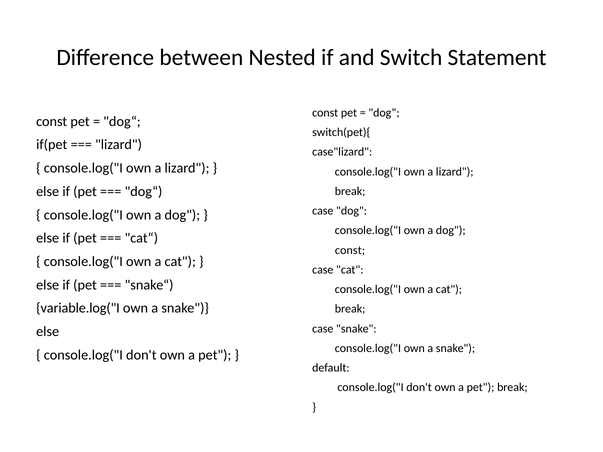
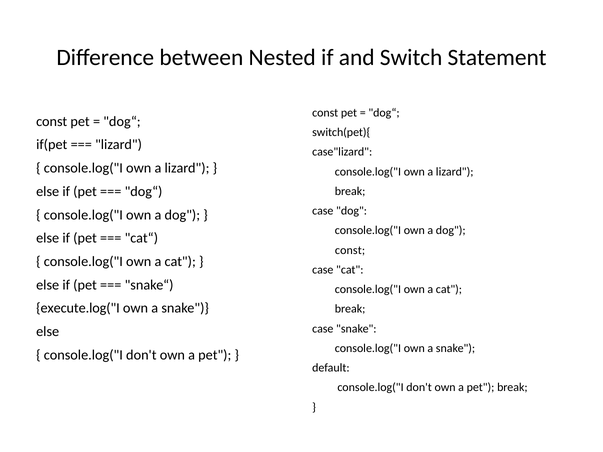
variable.log("I: variable.log("I -> execute.log("I
